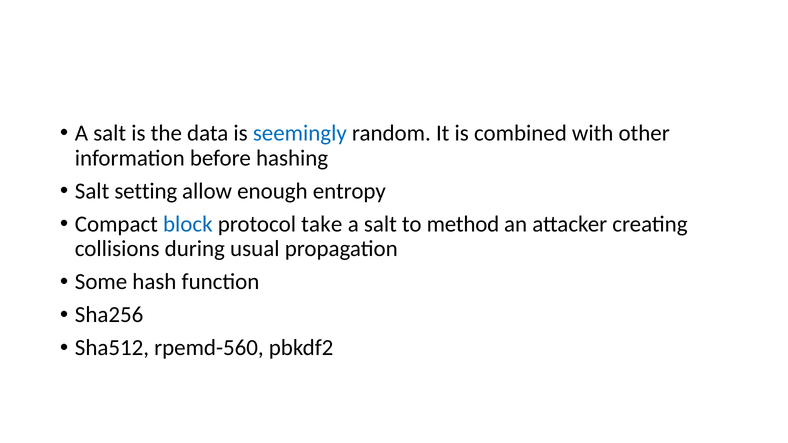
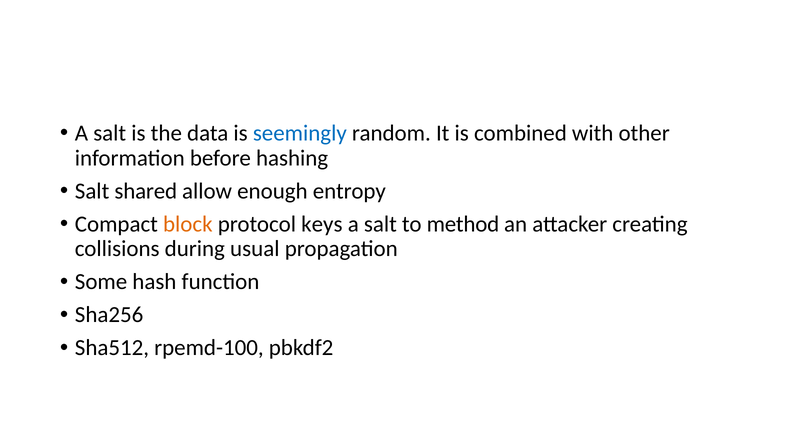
setting: setting -> shared
block colour: blue -> orange
take: take -> keys
rpemd-560: rpemd-560 -> rpemd-100
